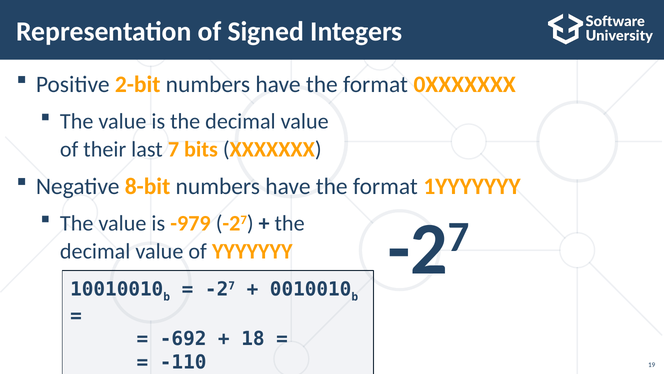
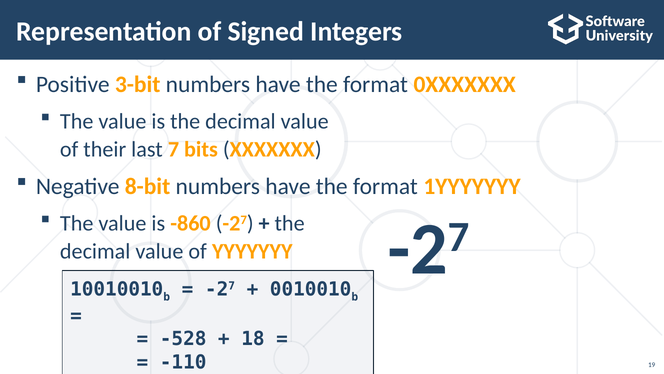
2-bit: 2-bit -> 3-bit
-979: -979 -> -860
-692: -692 -> -528
